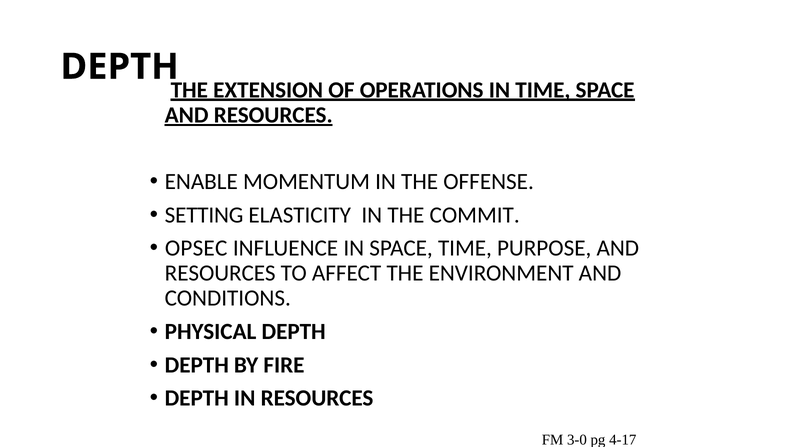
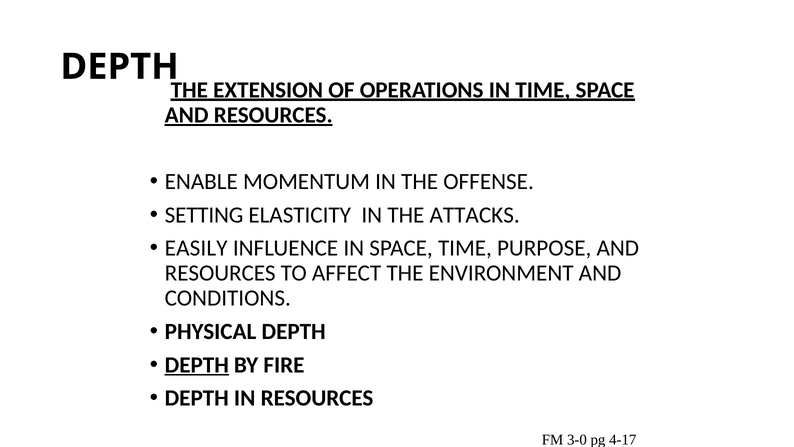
COMMIT: COMMIT -> ATTACKS
OPSEC: OPSEC -> EASILY
DEPTH at (197, 365) underline: none -> present
